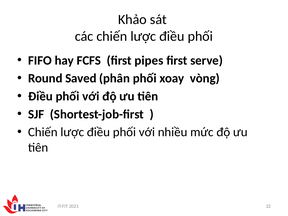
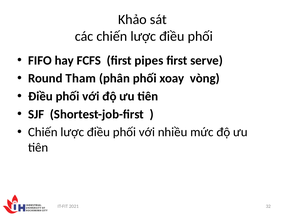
Saved: Saved -> Tham
